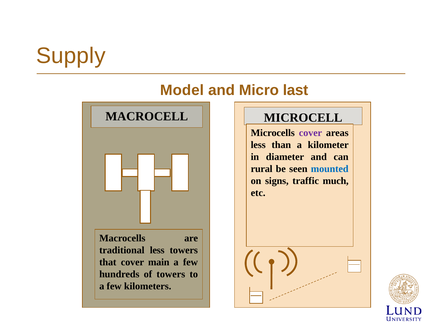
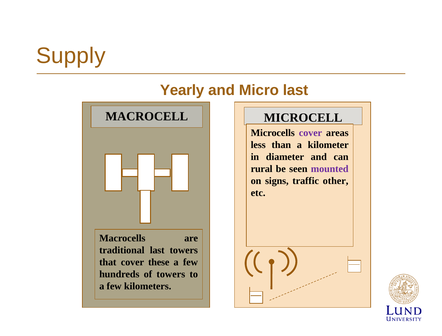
Model: Model -> Yearly
mounted colour: blue -> purple
much: much -> other
traditional less: less -> last
main: main -> these
